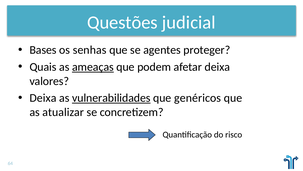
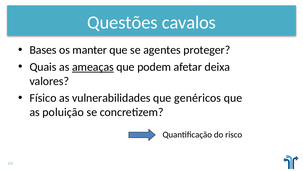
judicial: judicial -> cavalos
senhas: senhas -> manter
Deixa at (43, 98): Deixa -> Físico
vulnerabilidades underline: present -> none
atualizar: atualizar -> poluição
